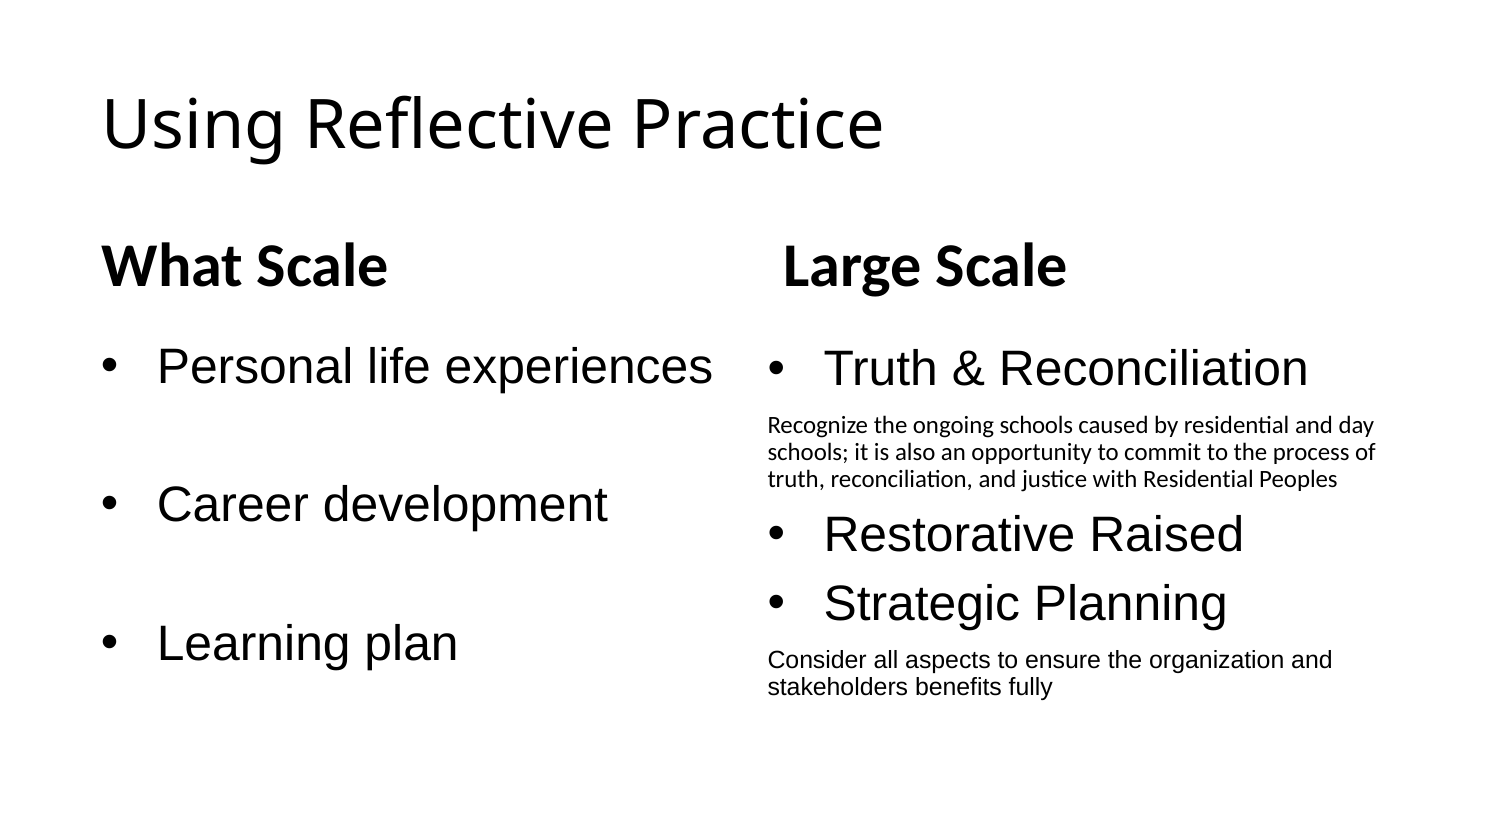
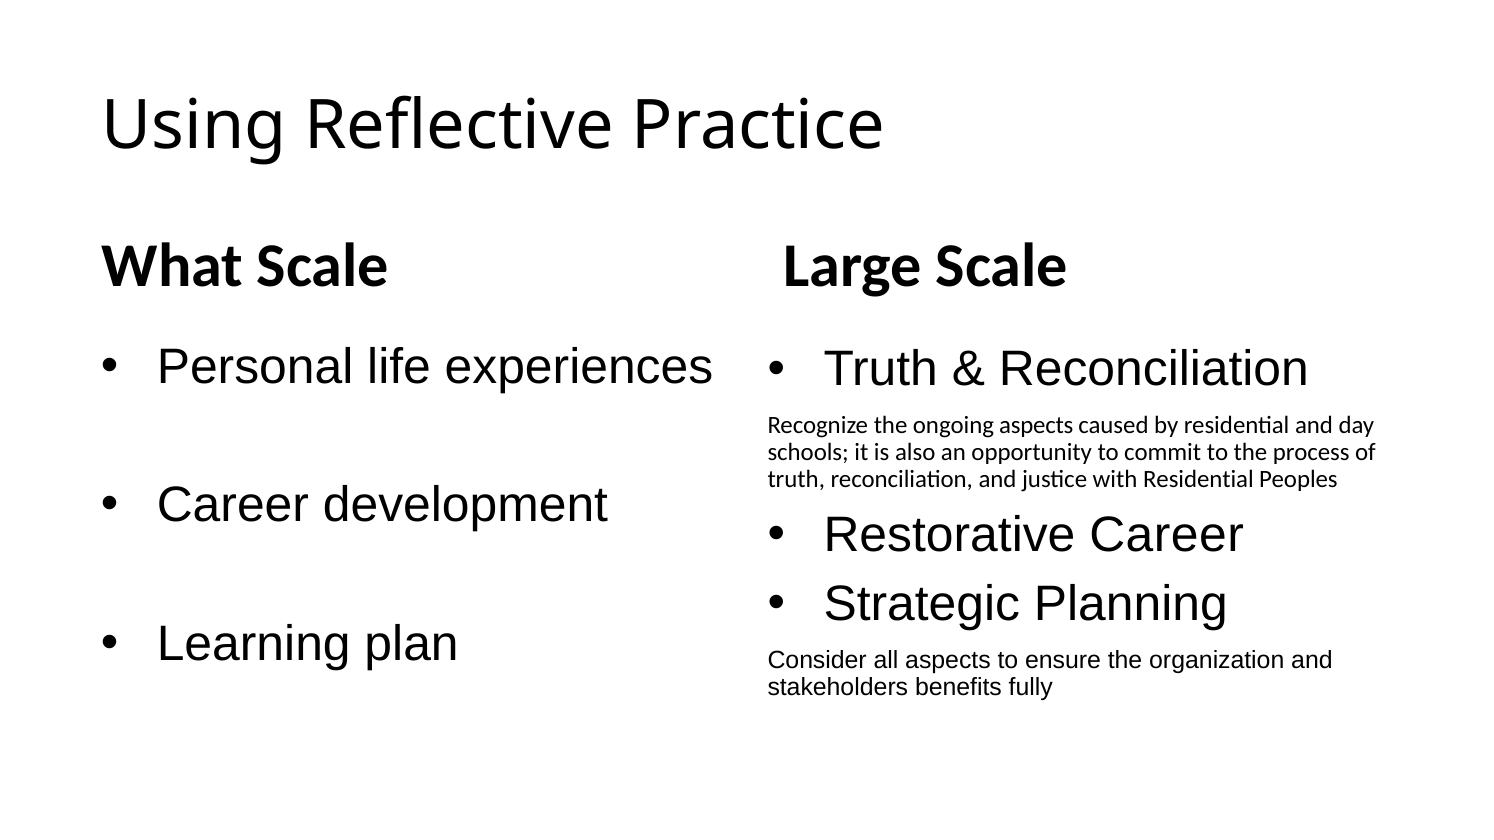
ongoing schools: schools -> aspects
Restorative Raised: Raised -> Career
